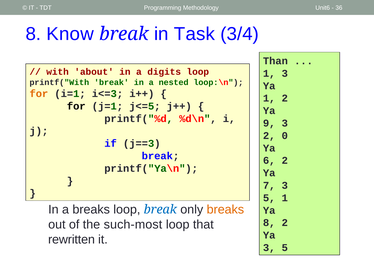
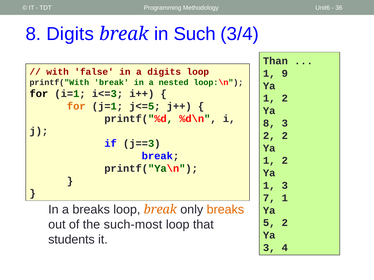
8 Know: Know -> Digits
Task: Task -> Such
about: about -> false
1 3: 3 -> 9
for at (39, 94) colour: orange -> black
for at (76, 106) colour: black -> orange
9 at (269, 123): 9 -> 8
2 0: 0 -> 2
6 at (269, 161): 6 -> 1
7 at (269, 186): 7 -> 1
5 at (269, 198): 5 -> 7
break at (160, 210) colour: blue -> orange
8 at (269, 223): 8 -> 5
rewritten: rewritten -> students
5 at (285, 248): 5 -> 4
